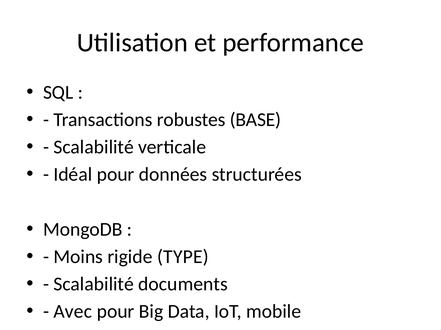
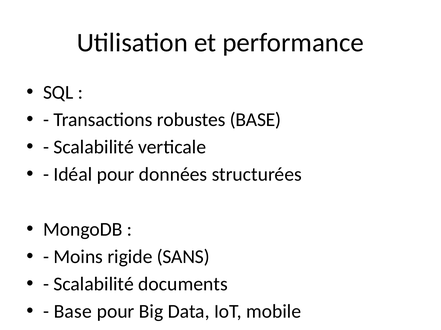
TYPE: TYPE -> SANS
Avec at (73, 312): Avec -> Base
